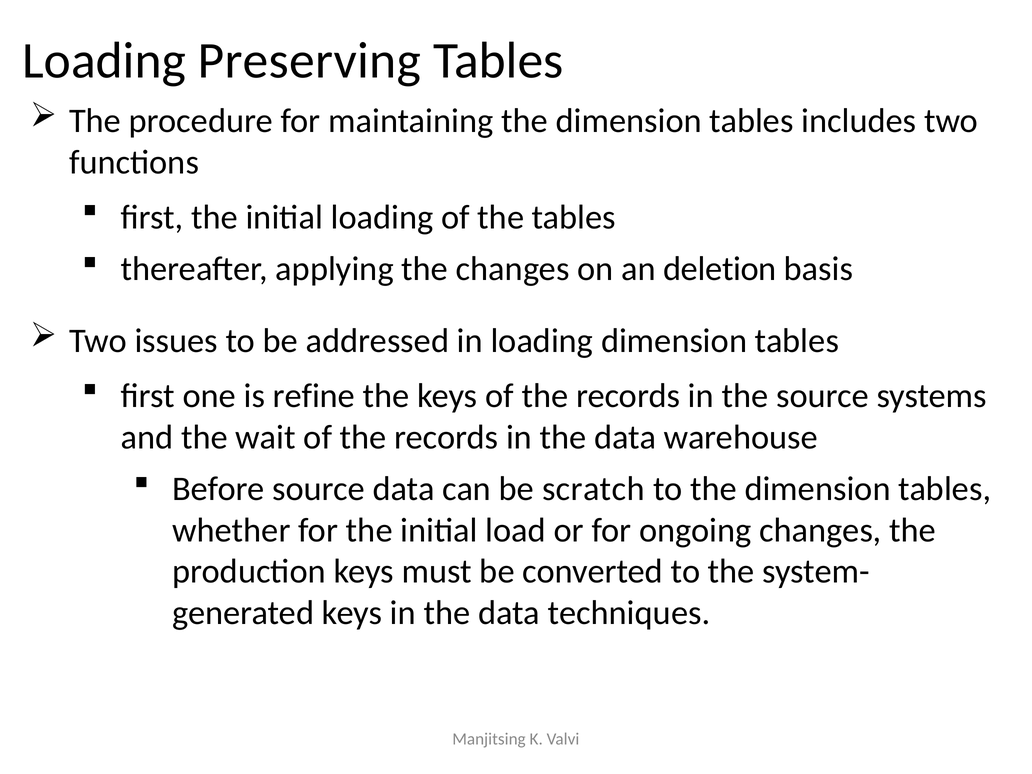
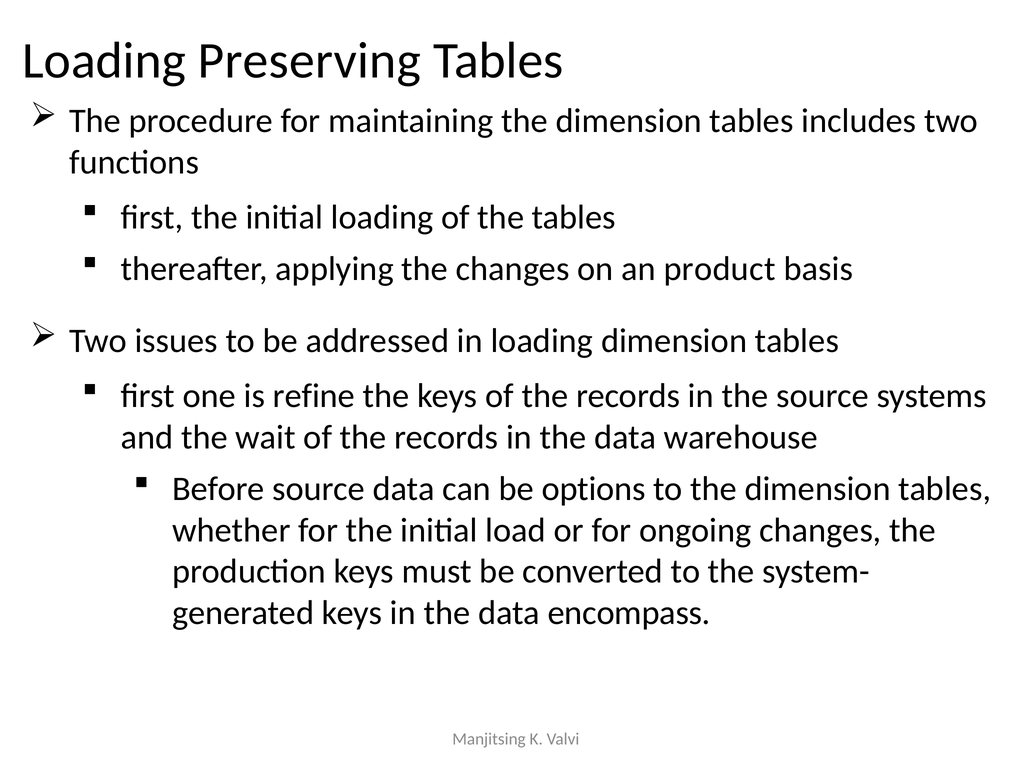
deletion: deletion -> product
scratch: scratch -> options
techniques: techniques -> encompass
